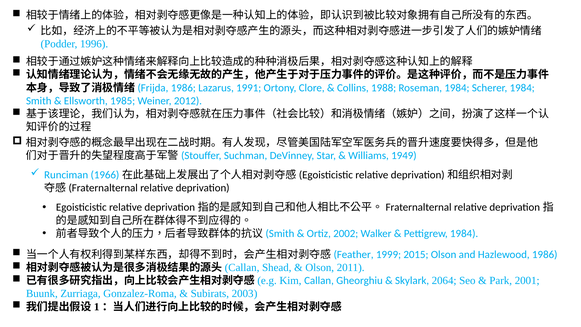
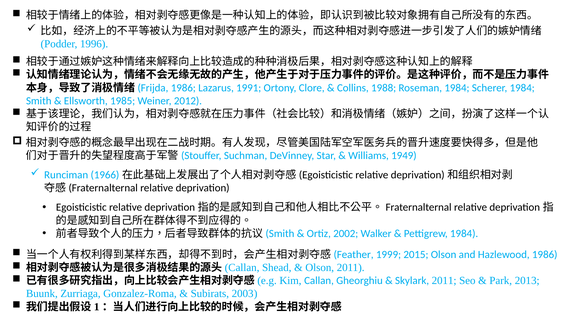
Skylark 2064: 2064 -> 2011
2001: 2001 -> 2013
